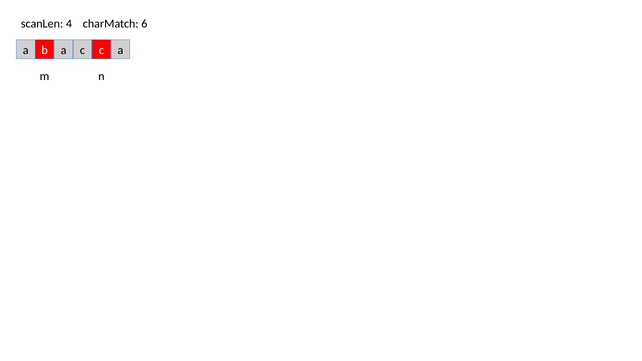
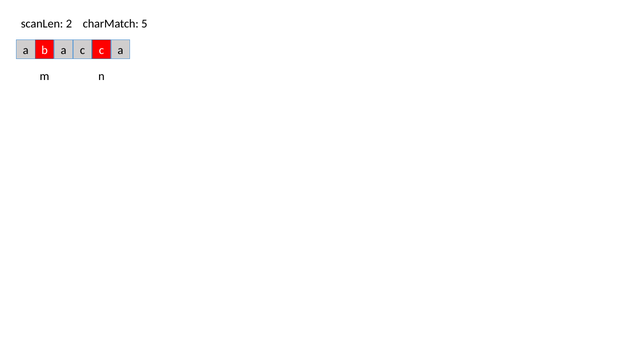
4: 4 -> 2
6: 6 -> 5
